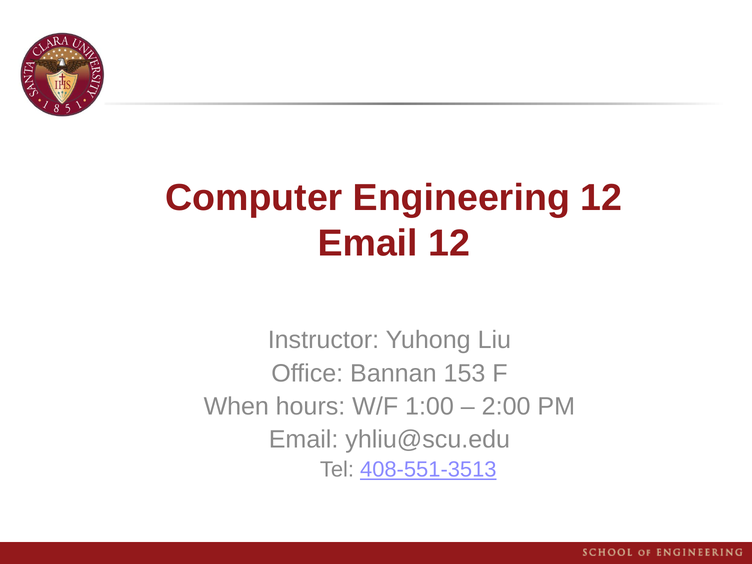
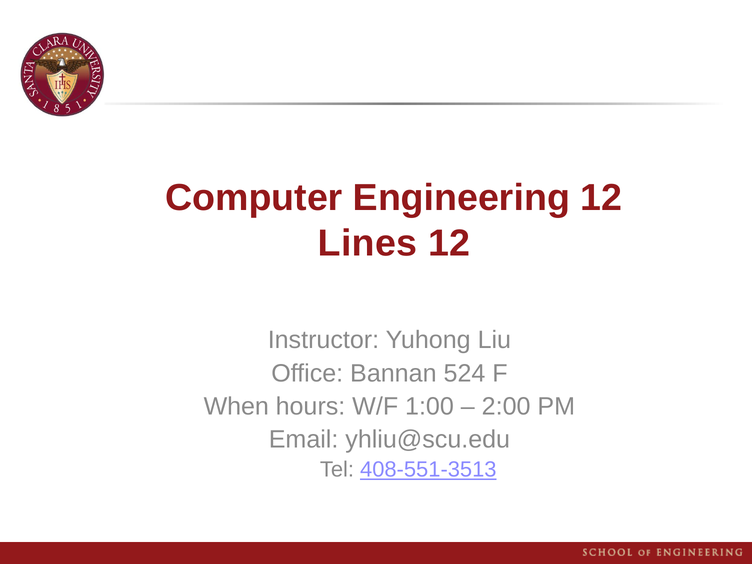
Email at (368, 243): Email -> Lines
153: 153 -> 524
